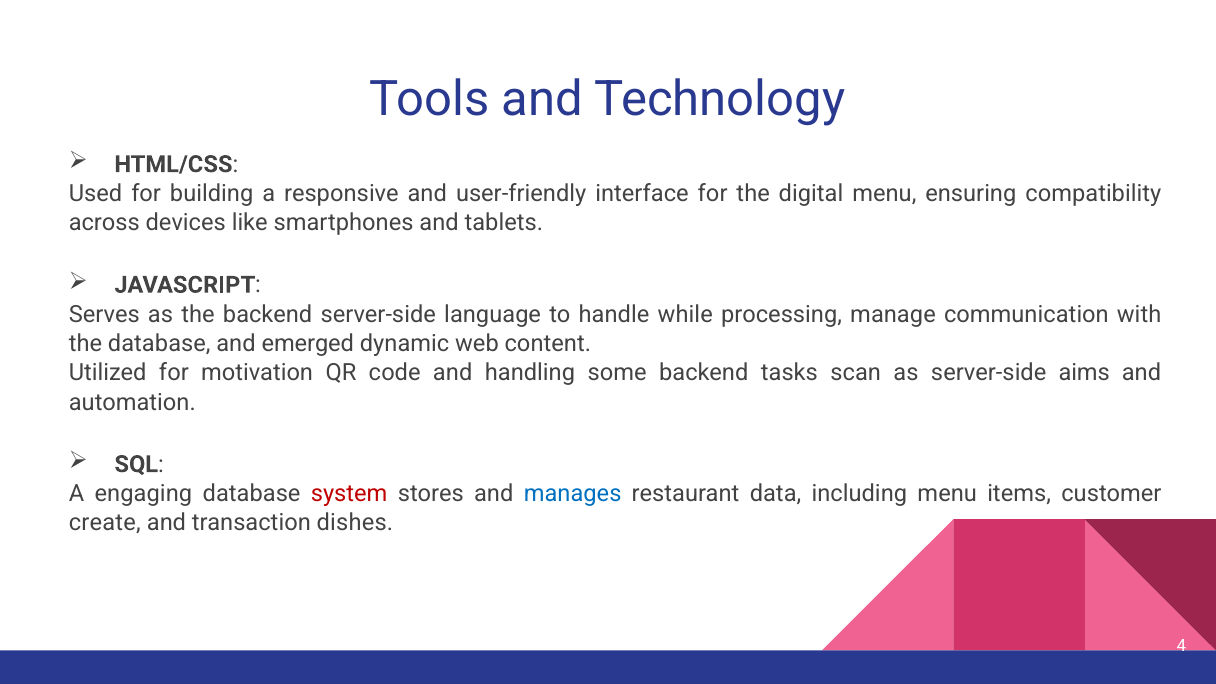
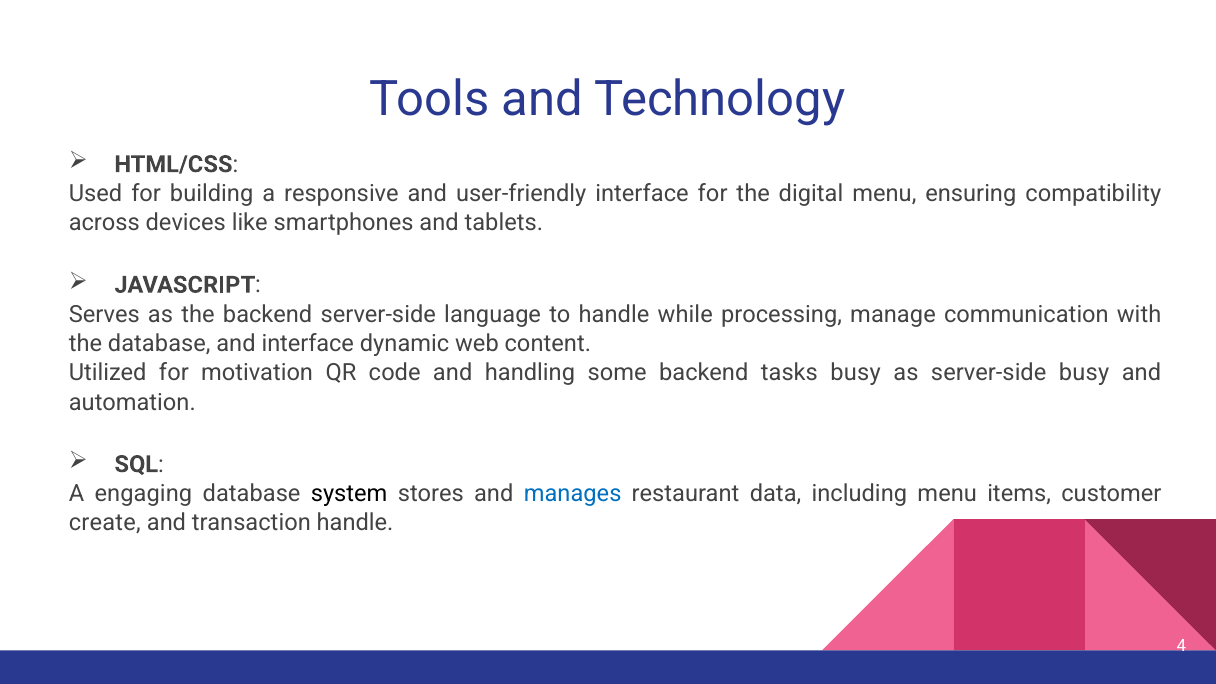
and emerged: emerged -> interface
tasks scan: scan -> busy
server-side aims: aims -> busy
system colour: red -> black
transaction dishes: dishes -> handle
